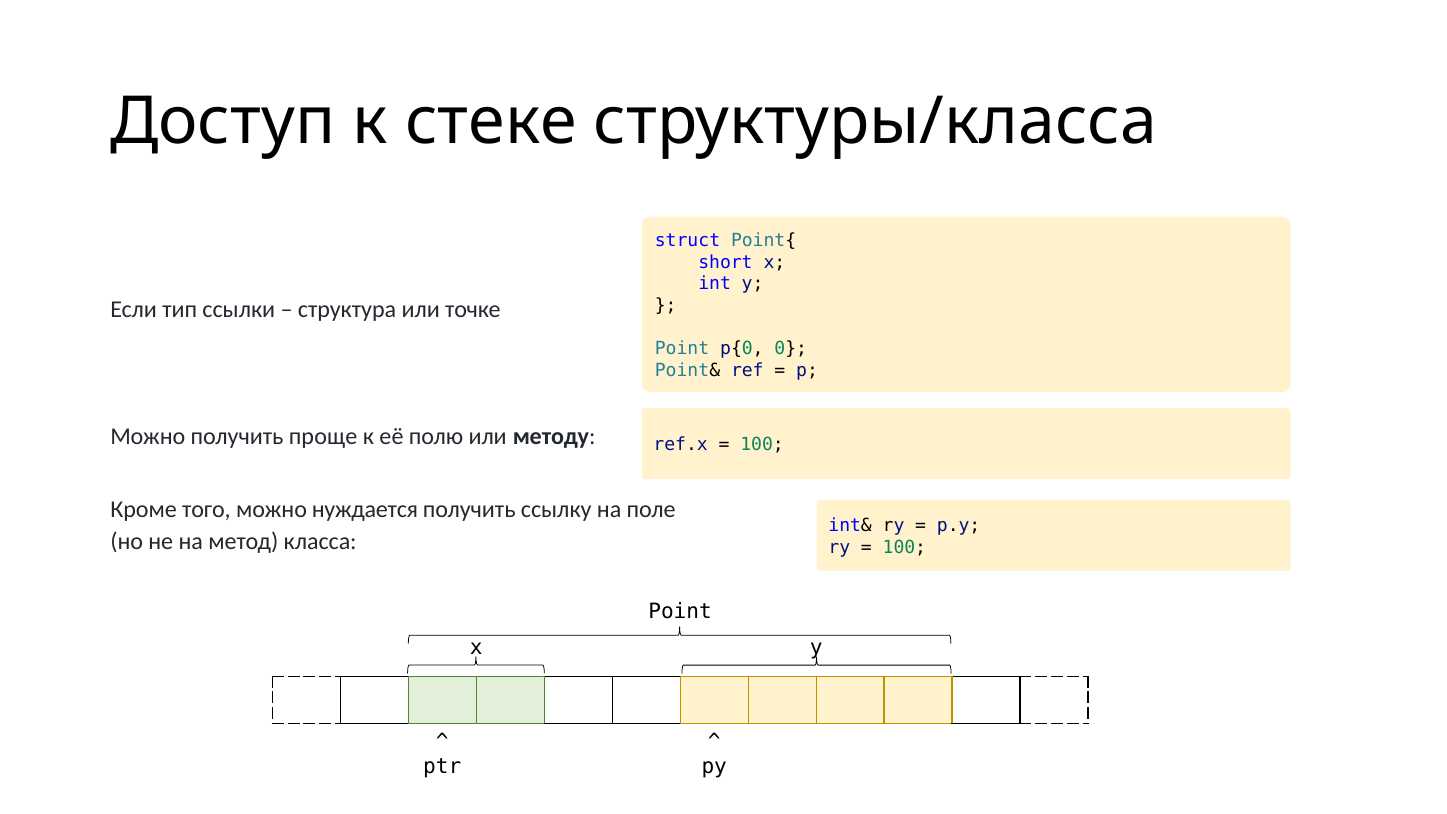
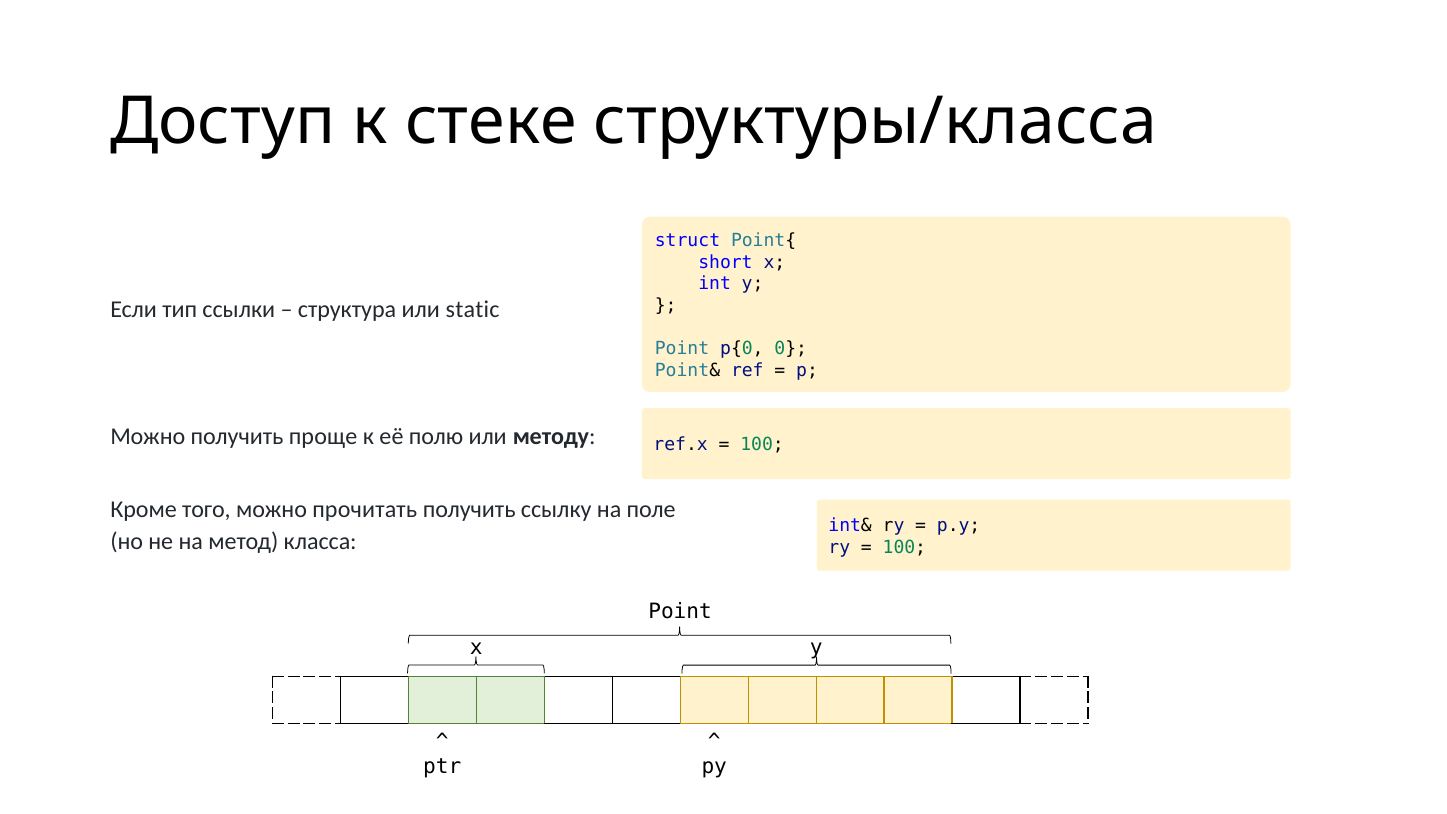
точке: точке -> static
нуждается: нуждается -> прочитать
